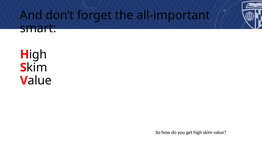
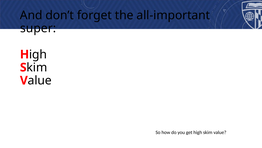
smart: smart -> super
